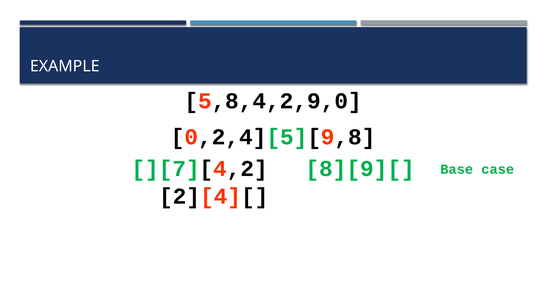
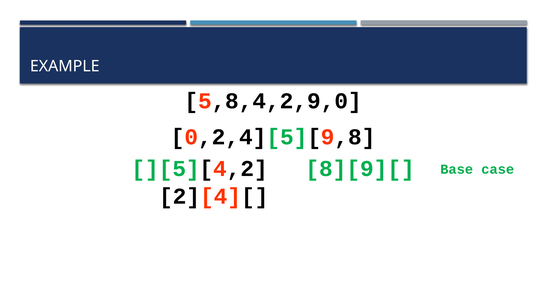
][7: ][7 -> ][5
